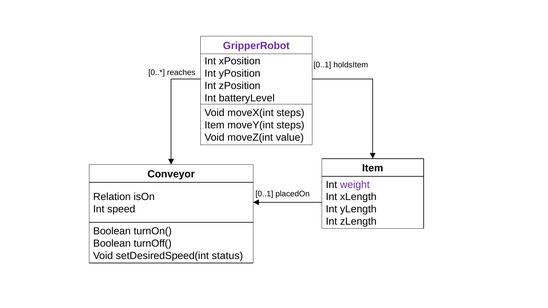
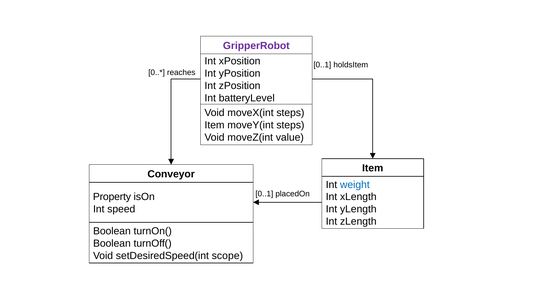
weight colour: purple -> blue
Relation: Relation -> Property
status: status -> scope
